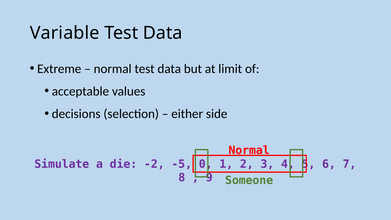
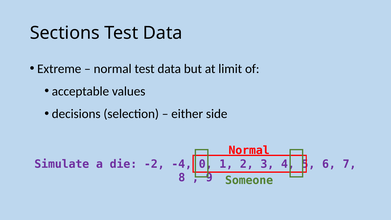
Variable: Variable -> Sections
-5: -5 -> -4
